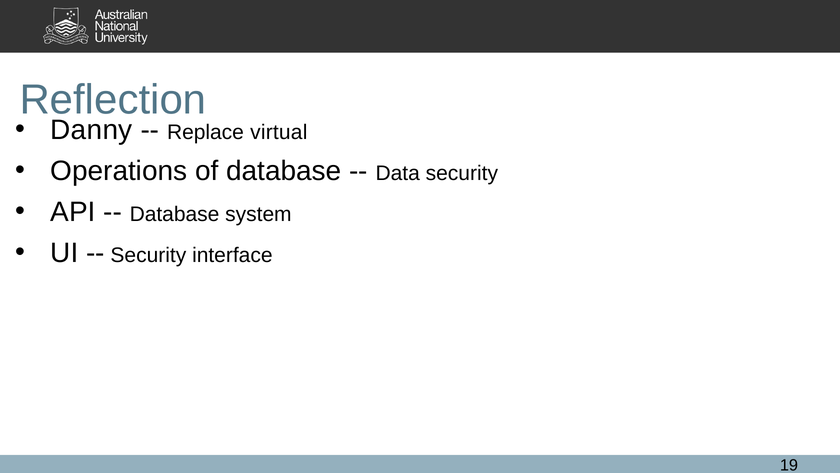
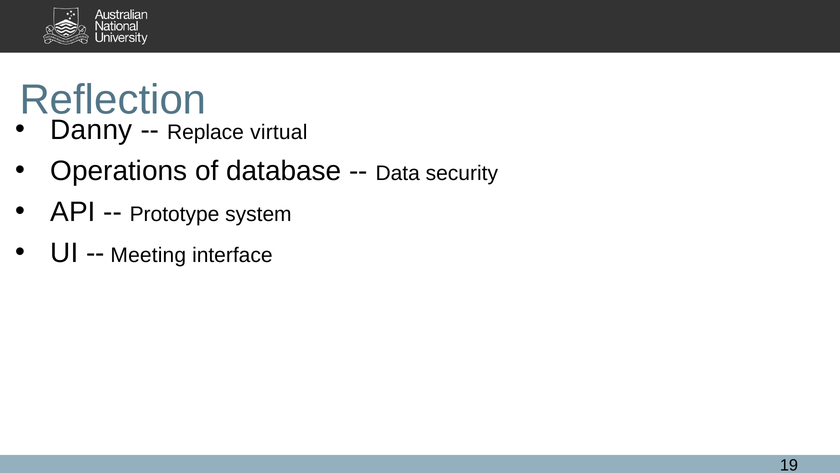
Database at (175, 214): Database -> Prototype
Security at (148, 255): Security -> Meeting
